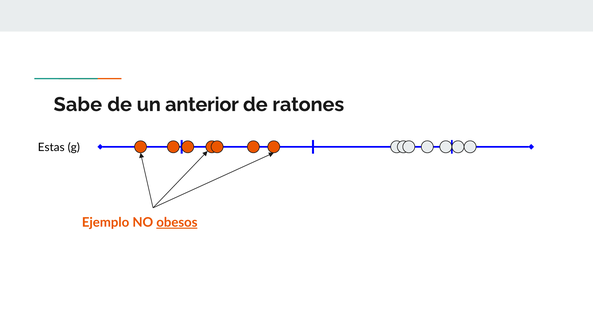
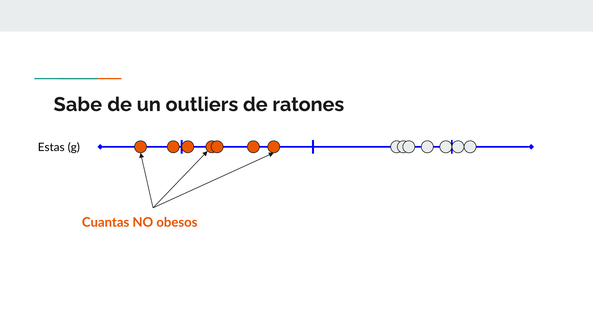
anterior: anterior -> outliers
Ejemplo: Ejemplo -> Cuantas
obesos underline: present -> none
